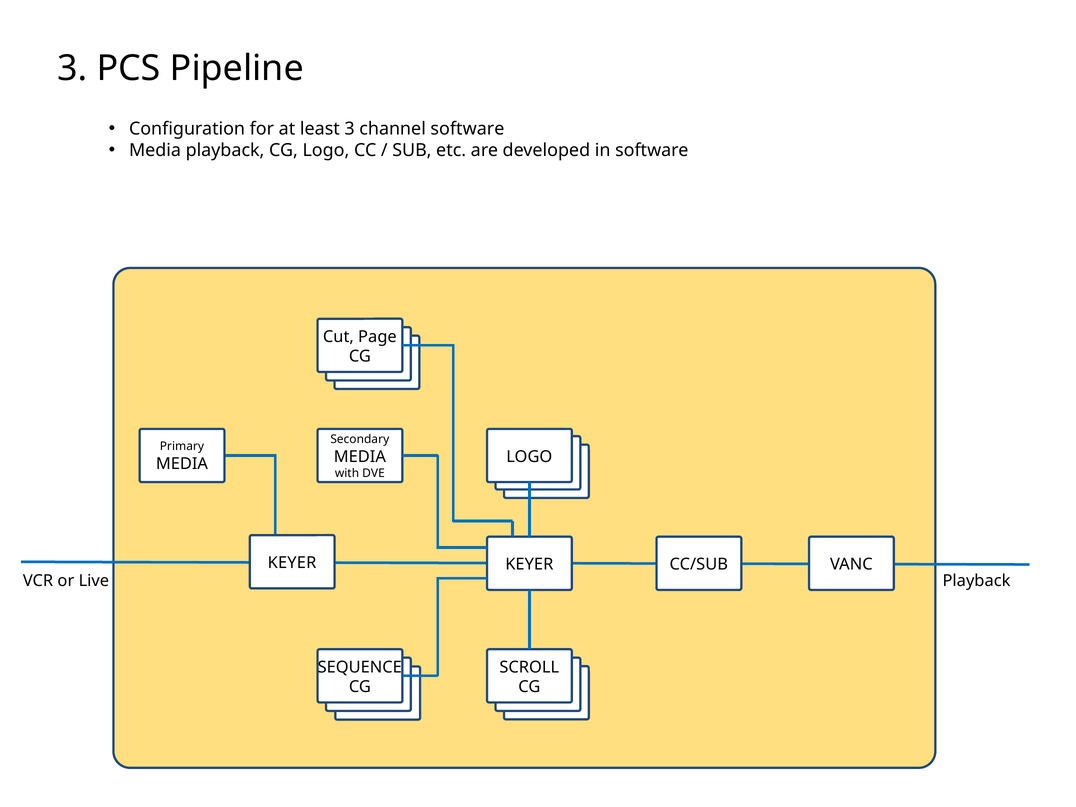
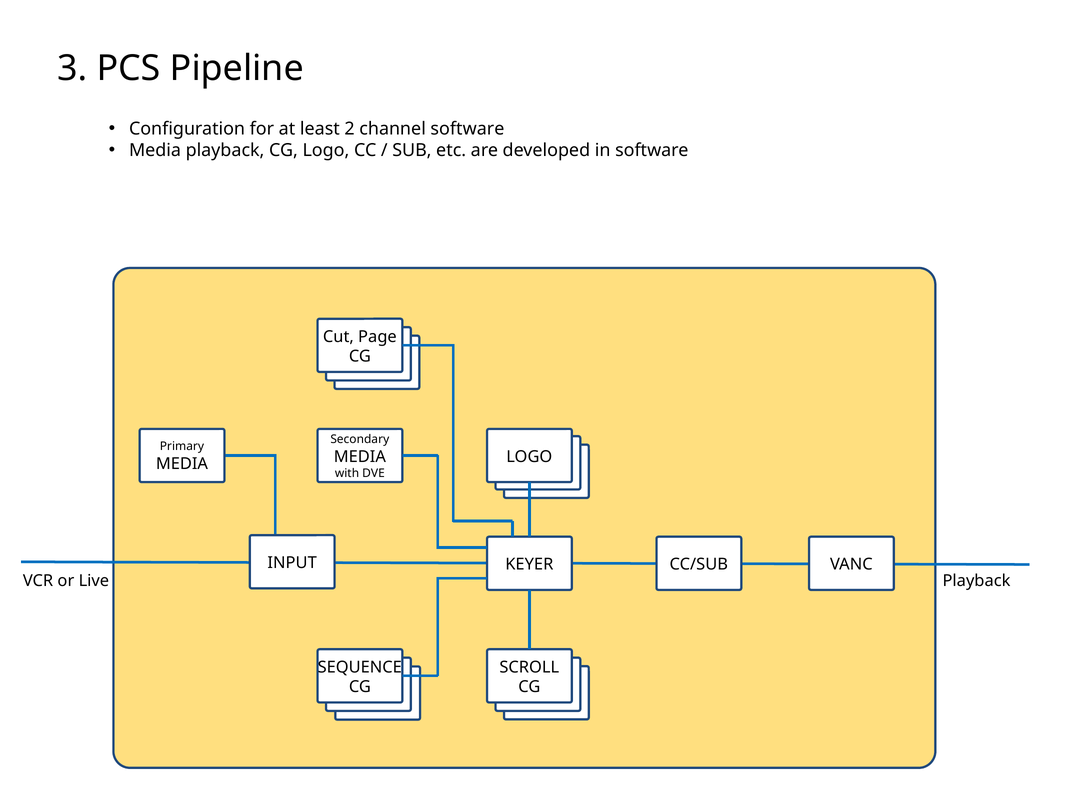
least 3: 3 -> 2
KEYER at (292, 563): KEYER -> INPUT
